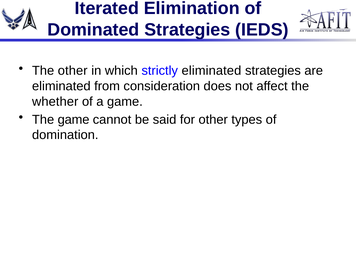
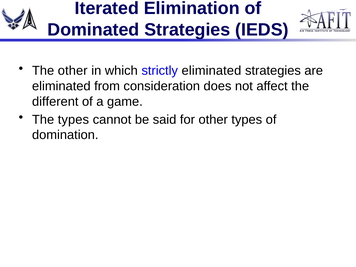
whether: whether -> different
The game: game -> types
